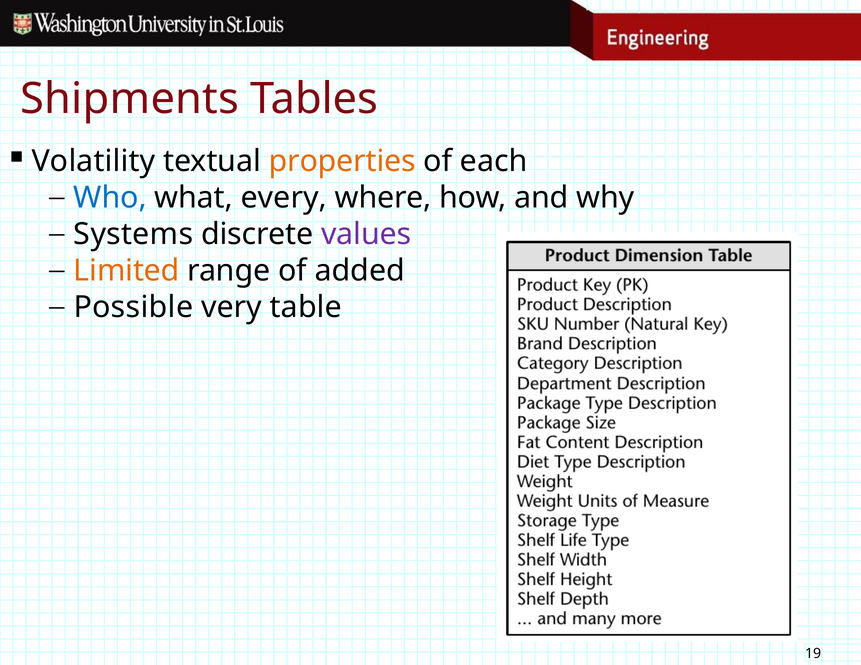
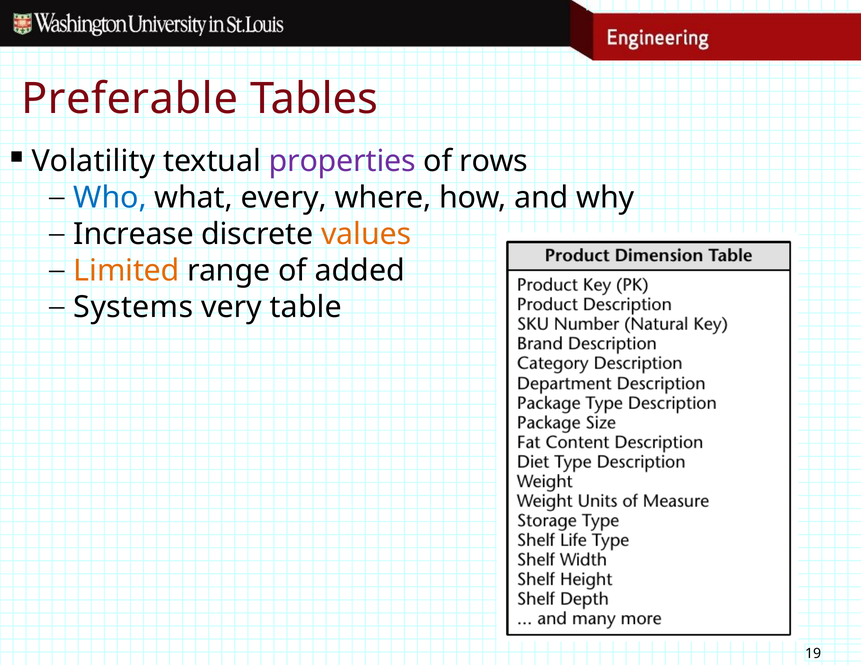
Shipments: Shipments -> Preferable
properties colour: orange -> purple
each: each -> rows
Systems: Systems -> Increase
values colour: purple -> orange
Possible: Possible -> Systems
